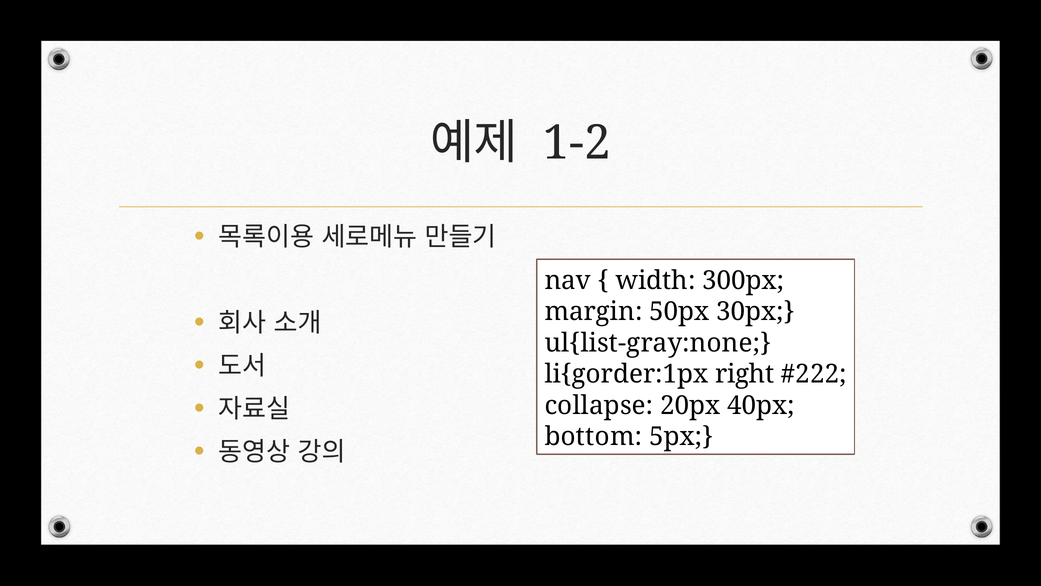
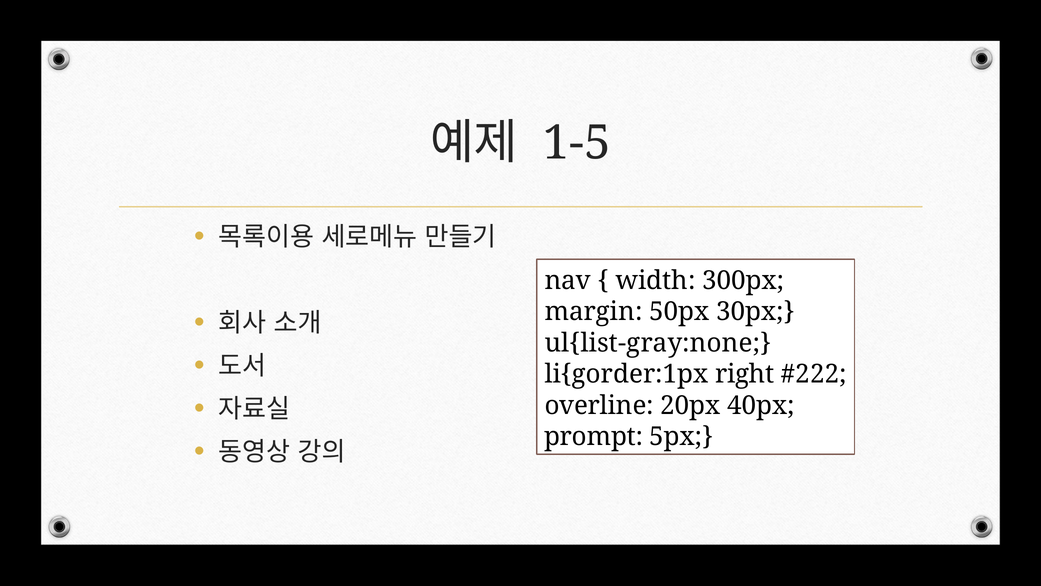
1-2: 1-2 -> 1-5
collapse: collapse -> overline
bottom: bottom -> prompt
